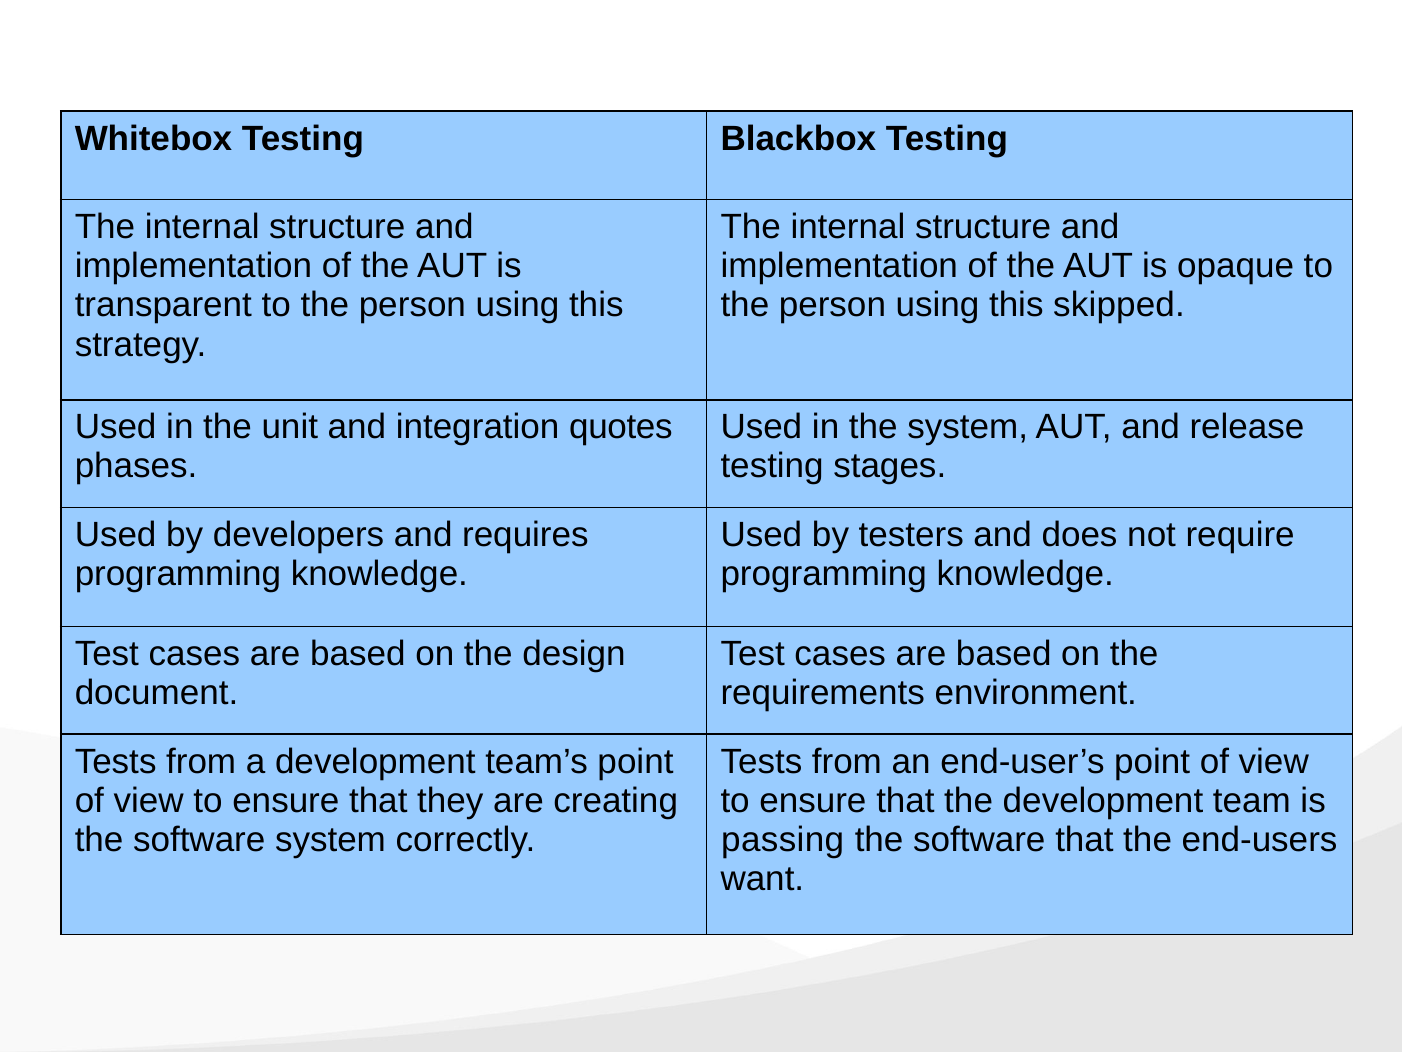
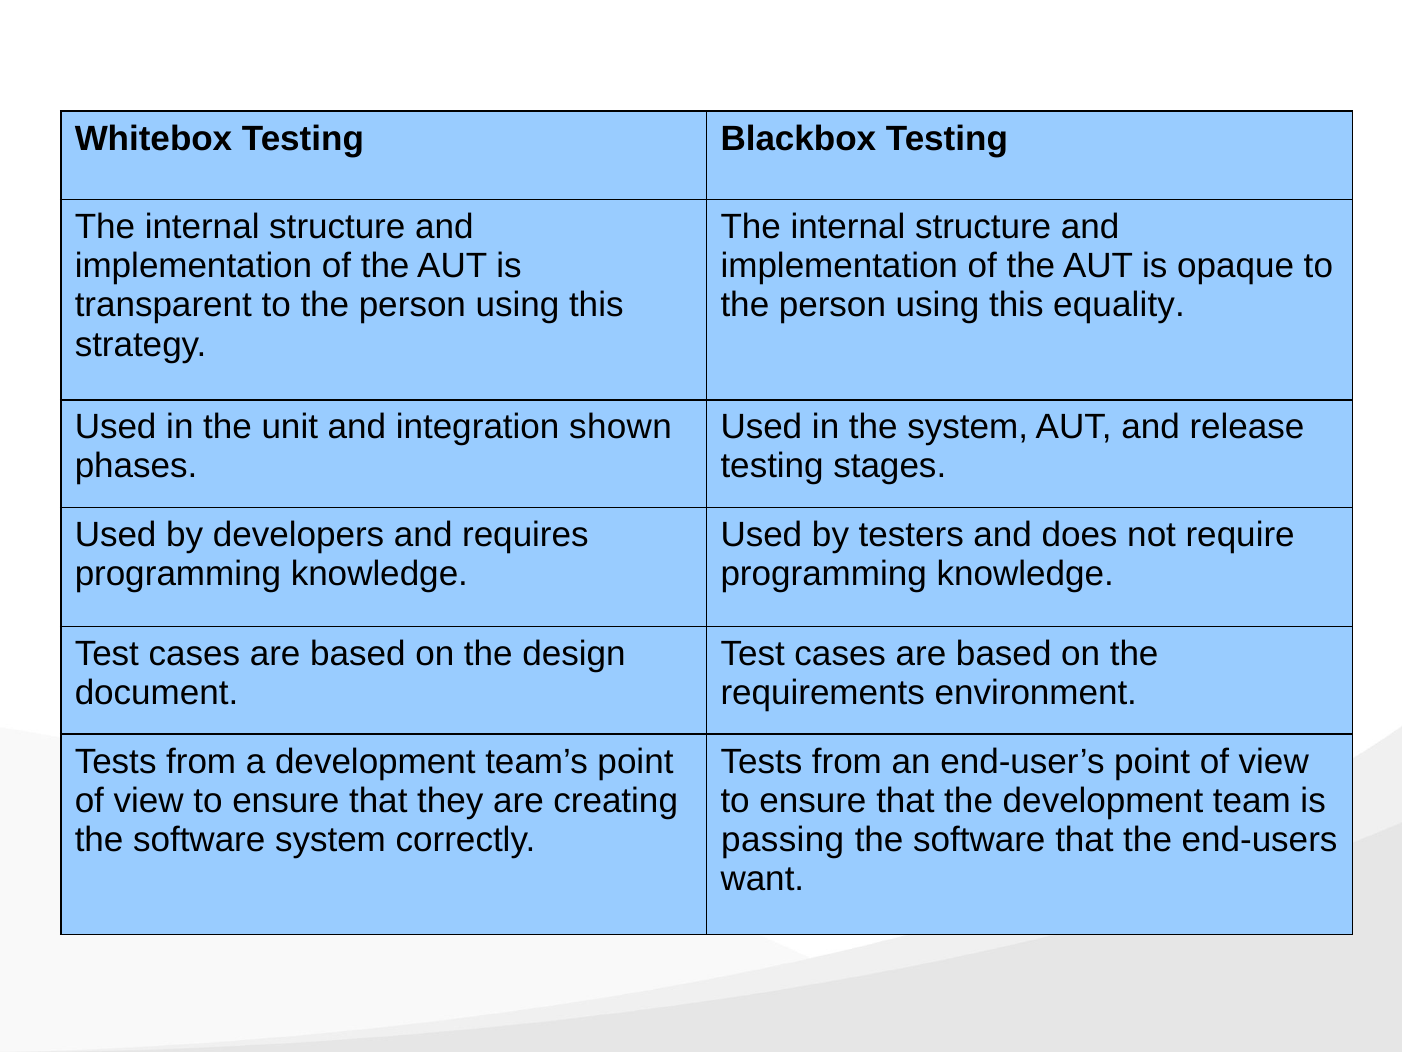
skipped: skipped -> equality
quotes: quotes -> shown
